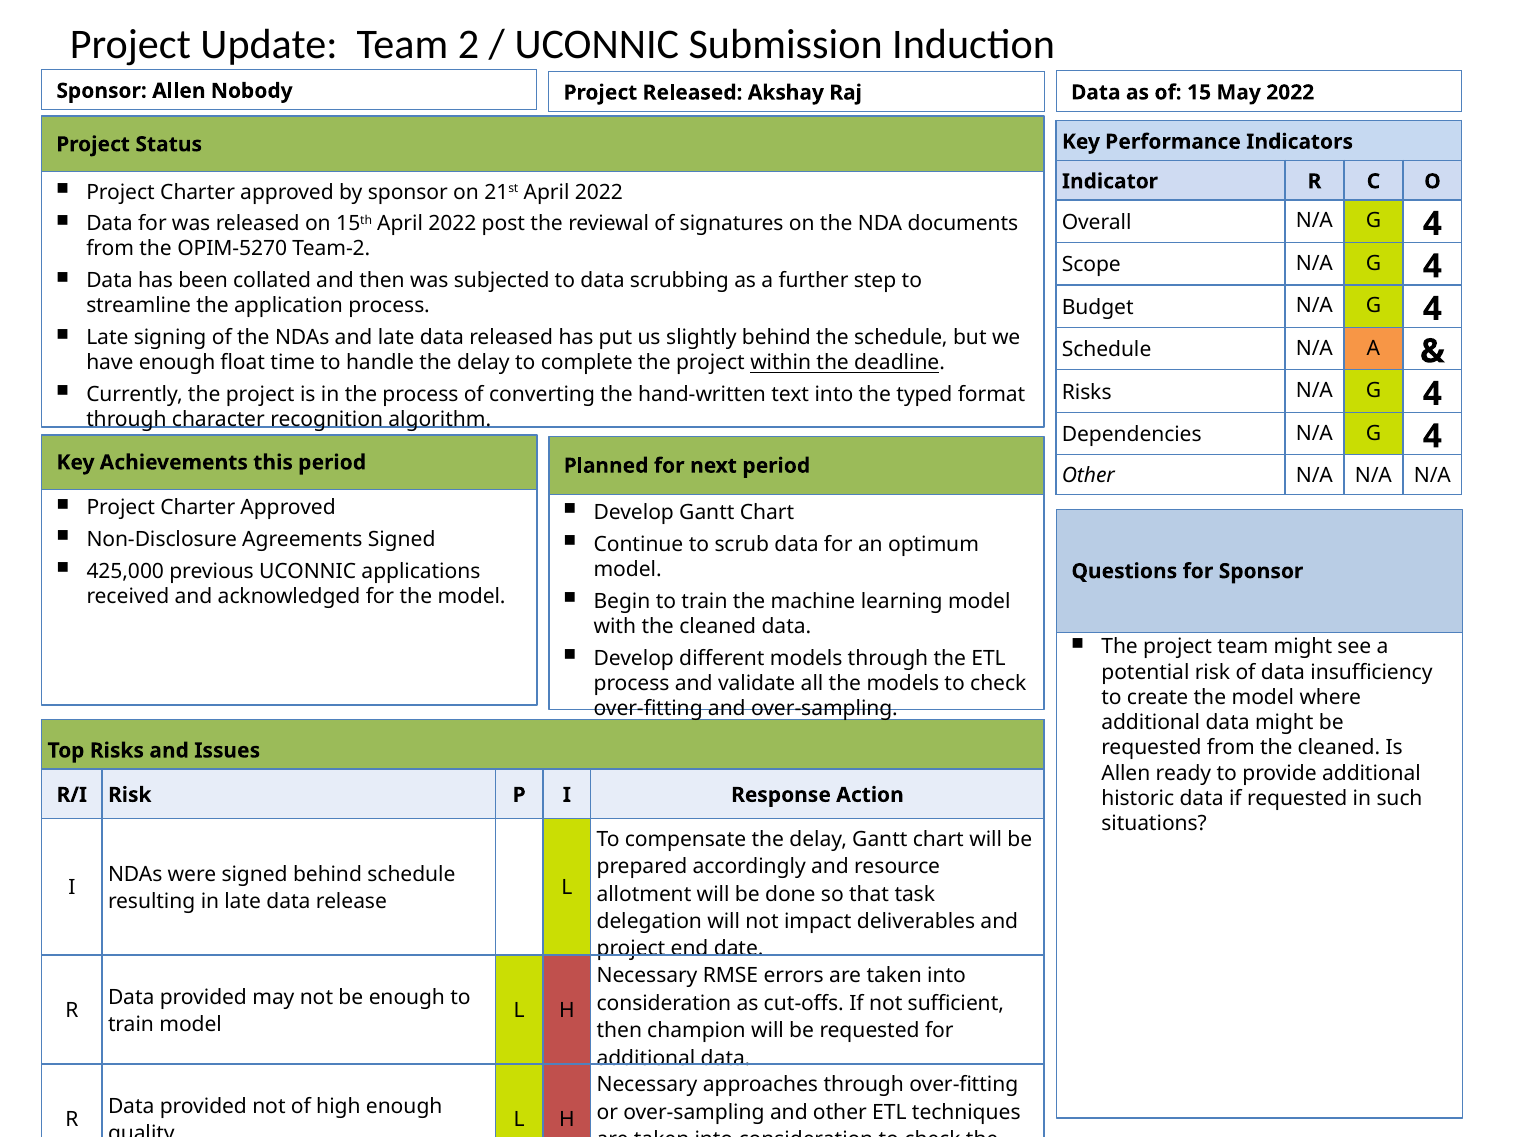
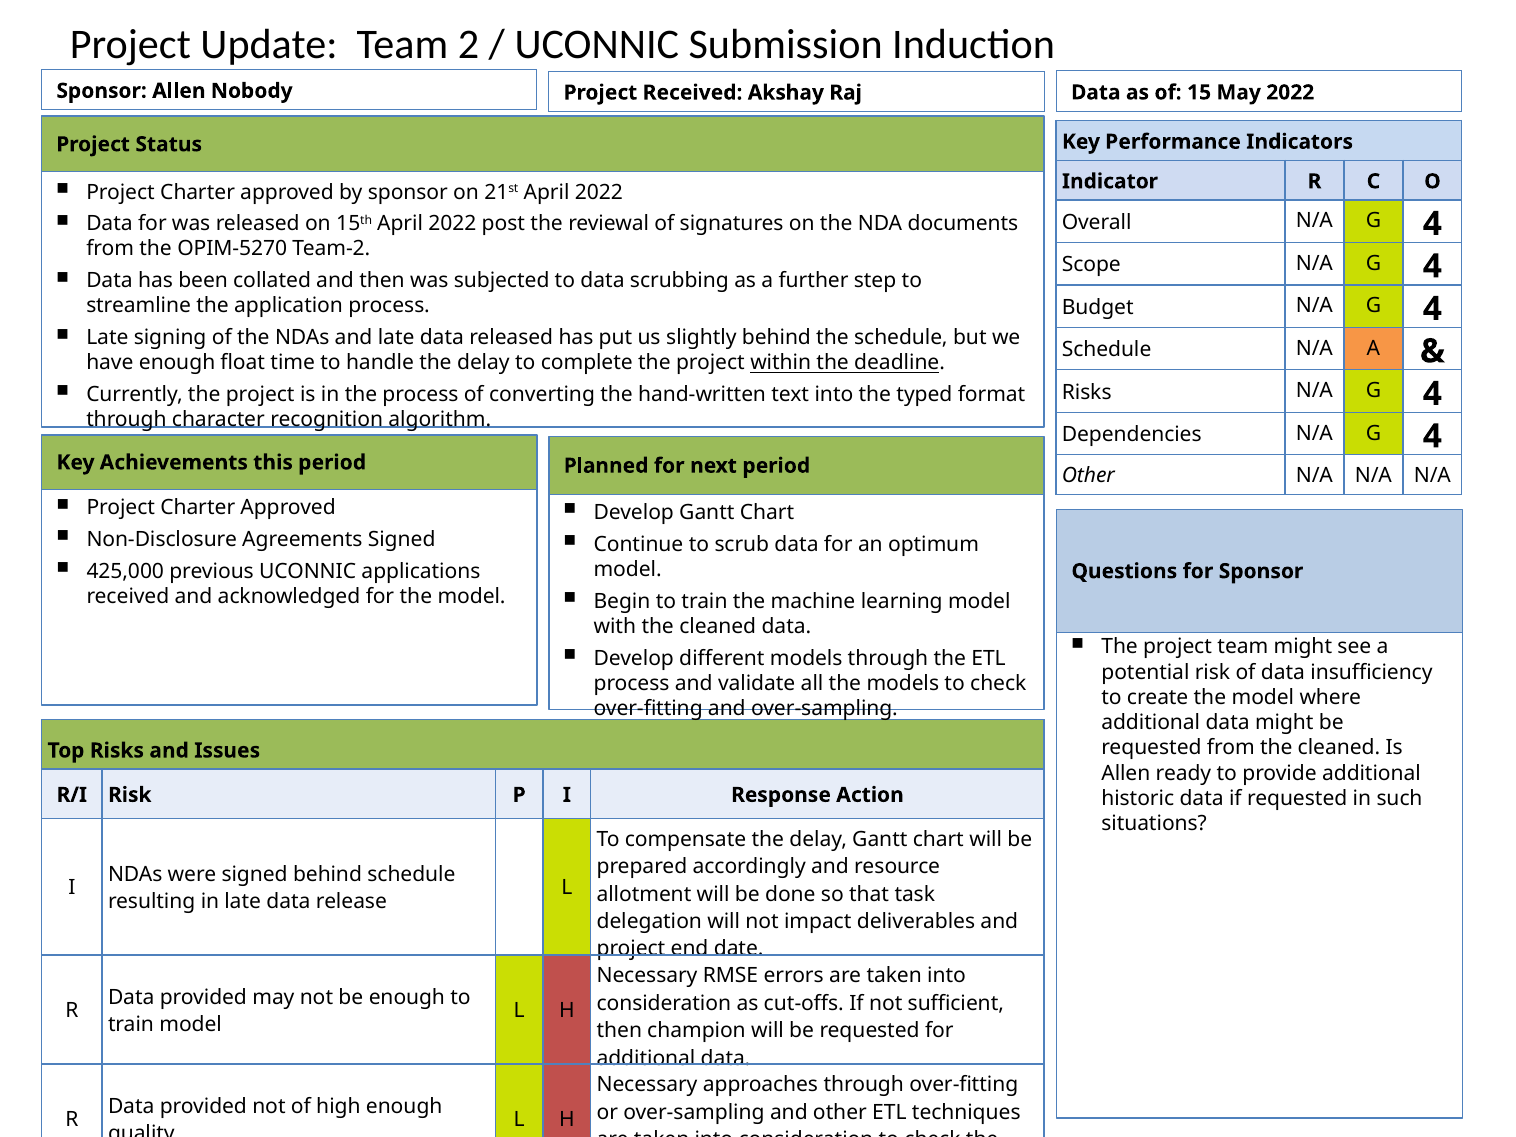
Project Released: Released -> Received
